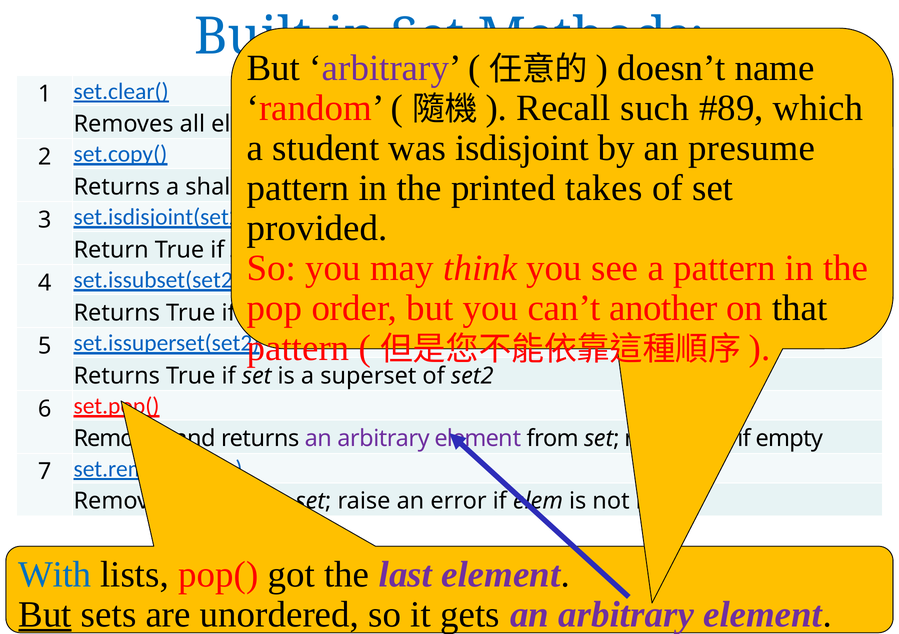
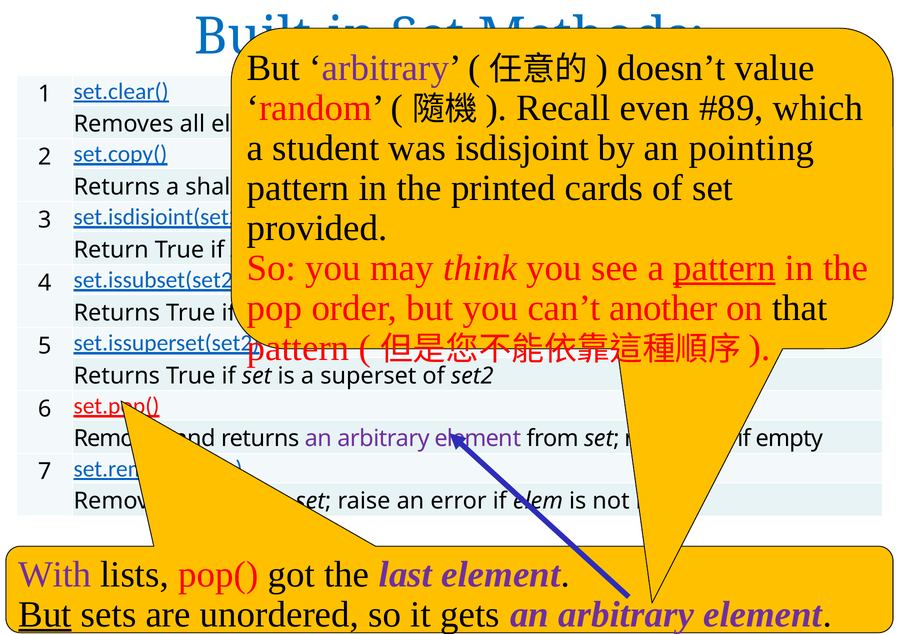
name: name -> value
such: such -> even
presume: presume -> pointing
takes: takes -> cards
pattern at (724, 268) underline: none -> present
With colour: blue -> purple
